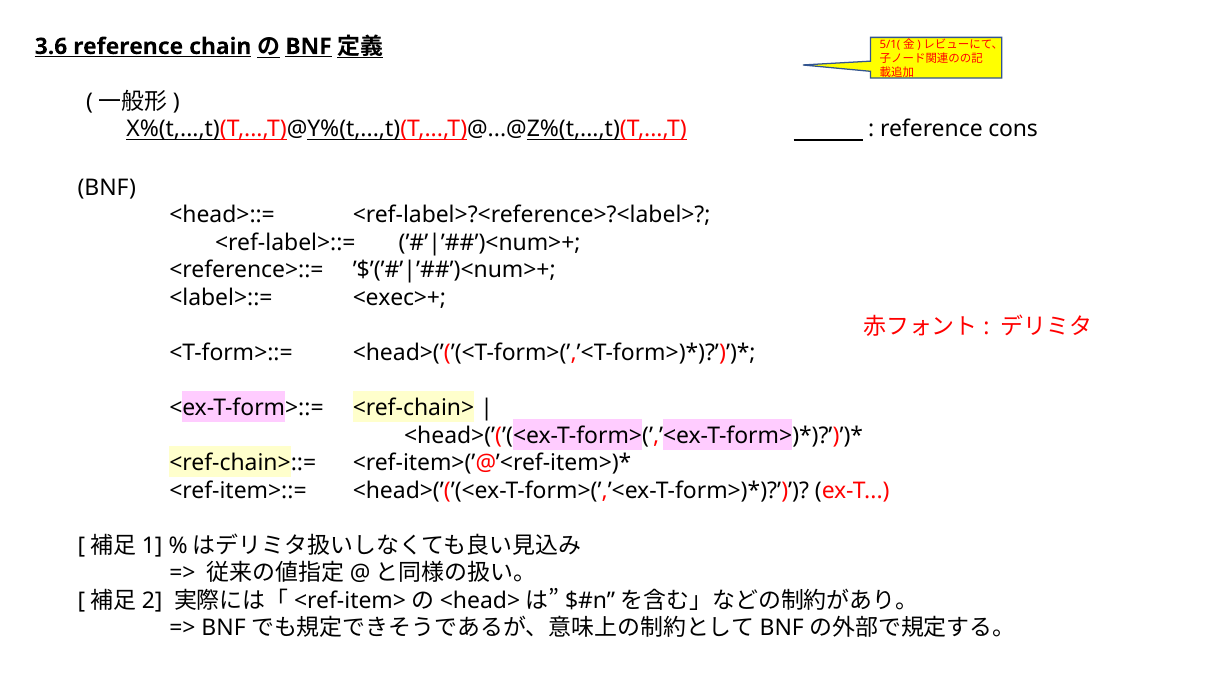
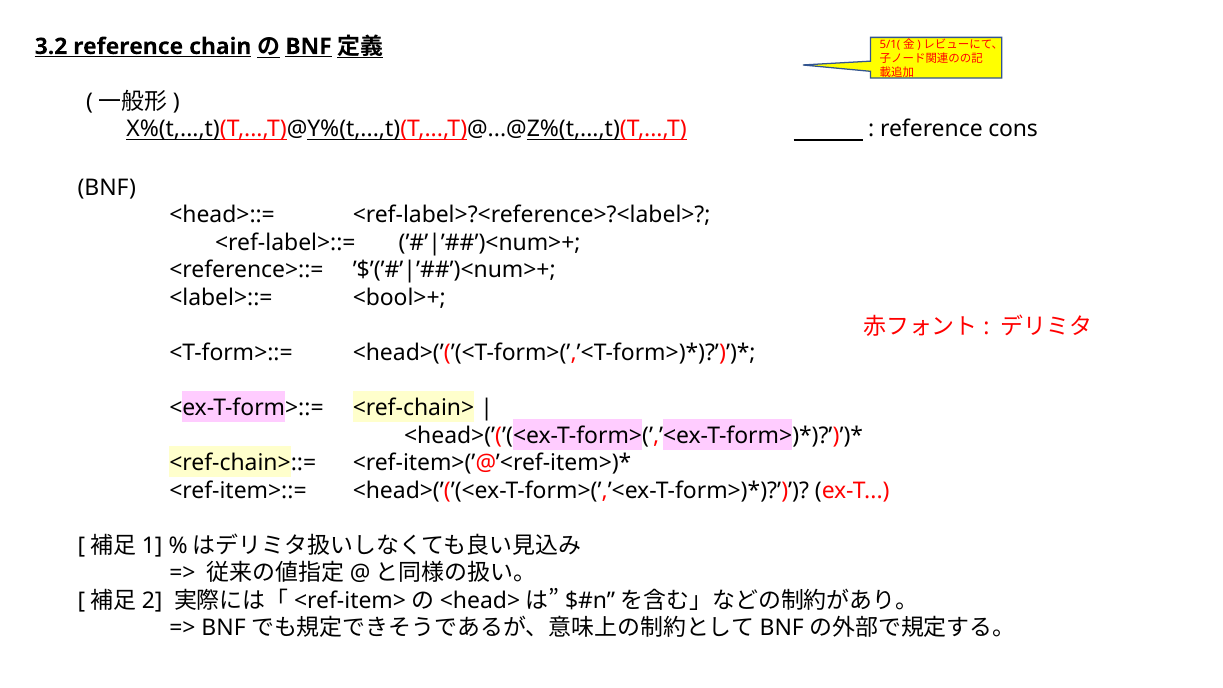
3.6: 3.6 -> 3.2
<exec>+: <exec>+ -> <bool>+
